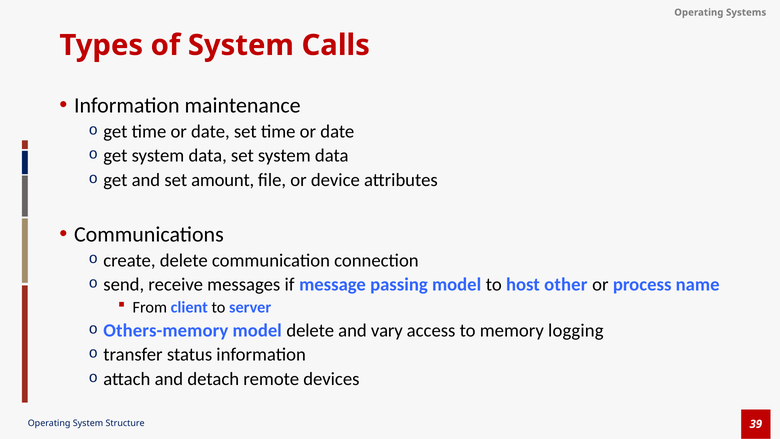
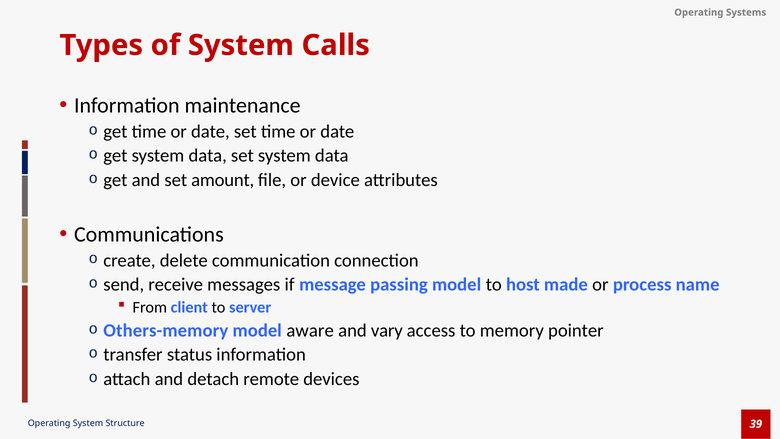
other: other -> made
model delete: delete -> aware
logging: logging -> pointer
